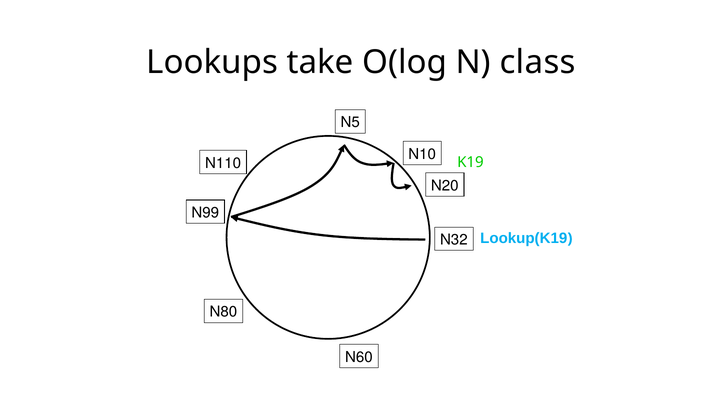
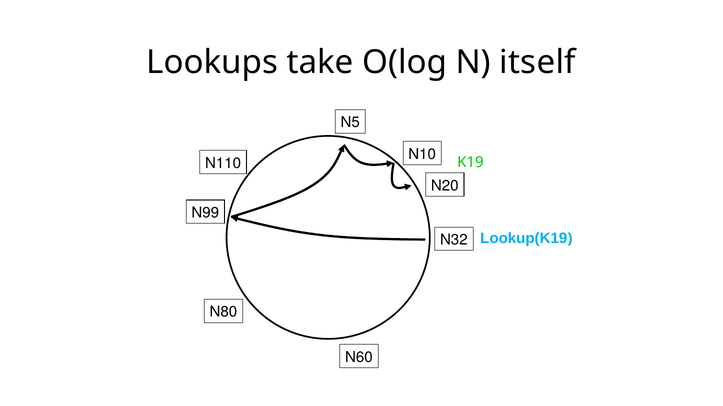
class: class -> itself
